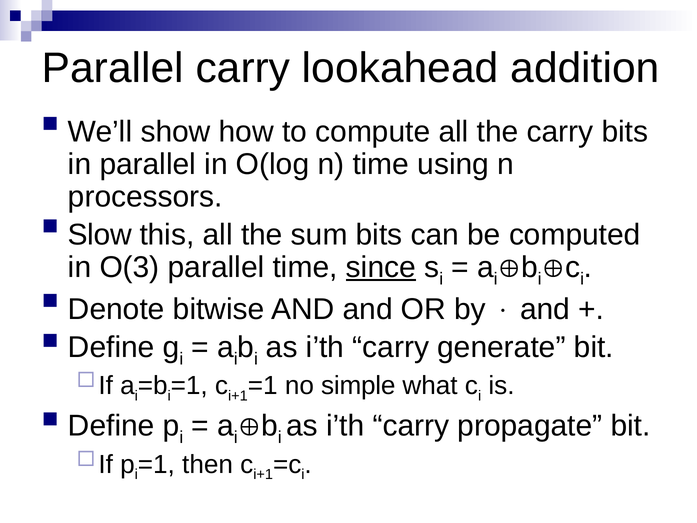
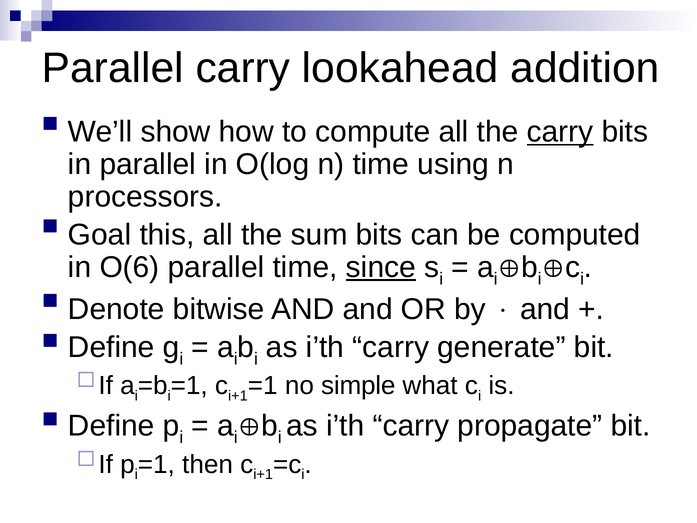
carry at (560, 132) underline: none -> present
Slow: Slow -> Goal
O(3: O(3 -> O(6
